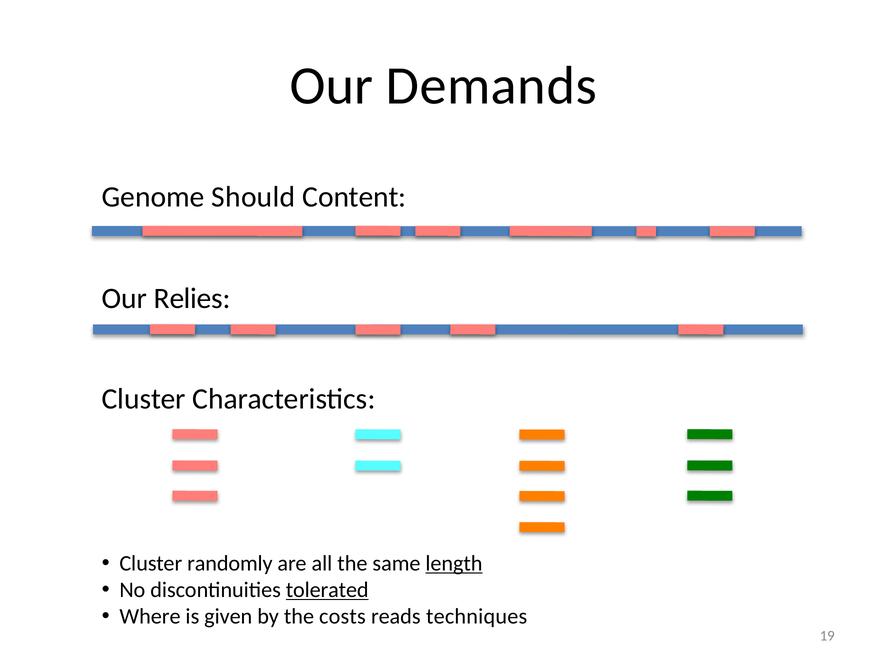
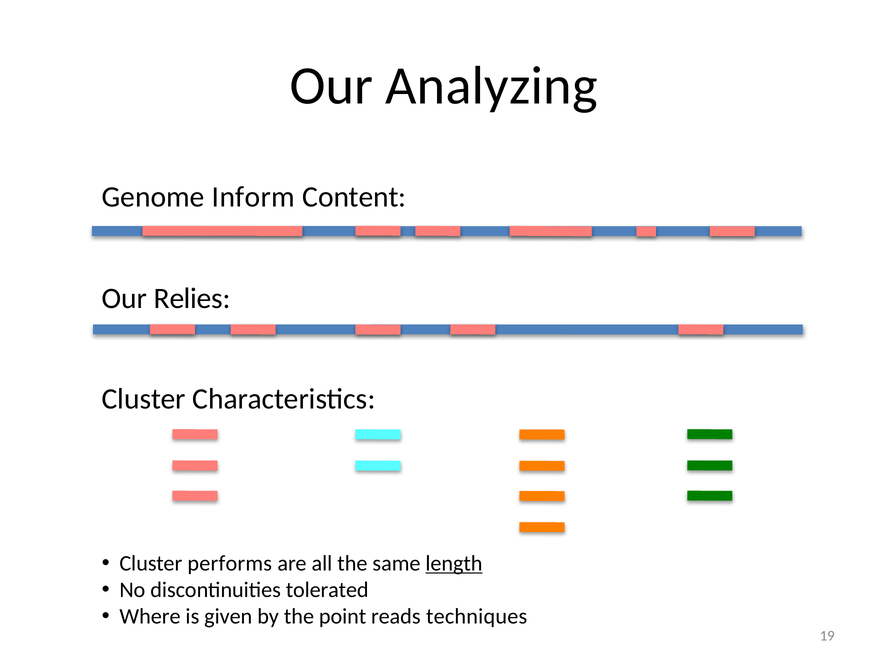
Demands: Demands -> Analyzing
Should: Should -> Inform
randomly: randomly -> performs
tolerated underline: present -> none
costs: costs -> point
